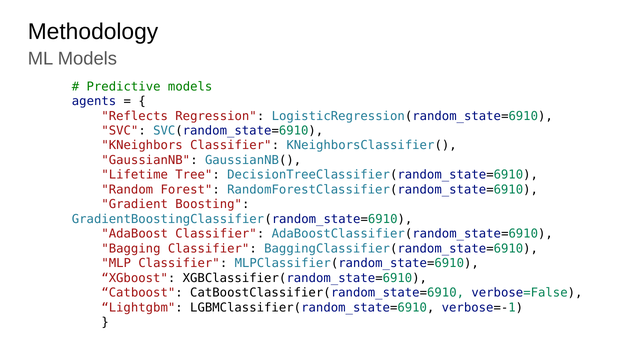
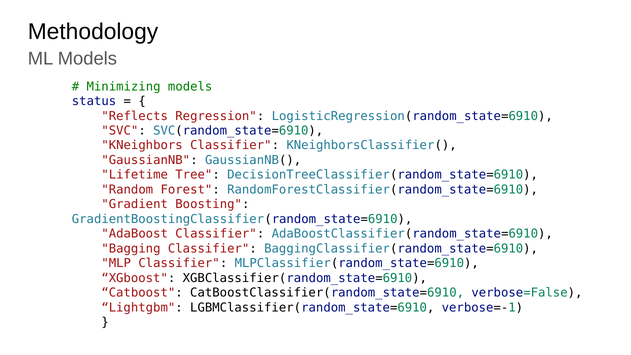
Predictive: Predictive -> Minimizing
agents: agents -> status
